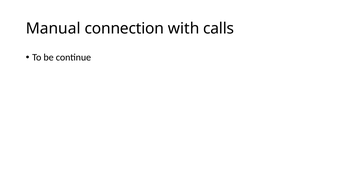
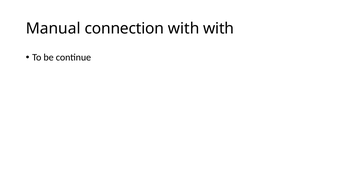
with calls: calls -> with
